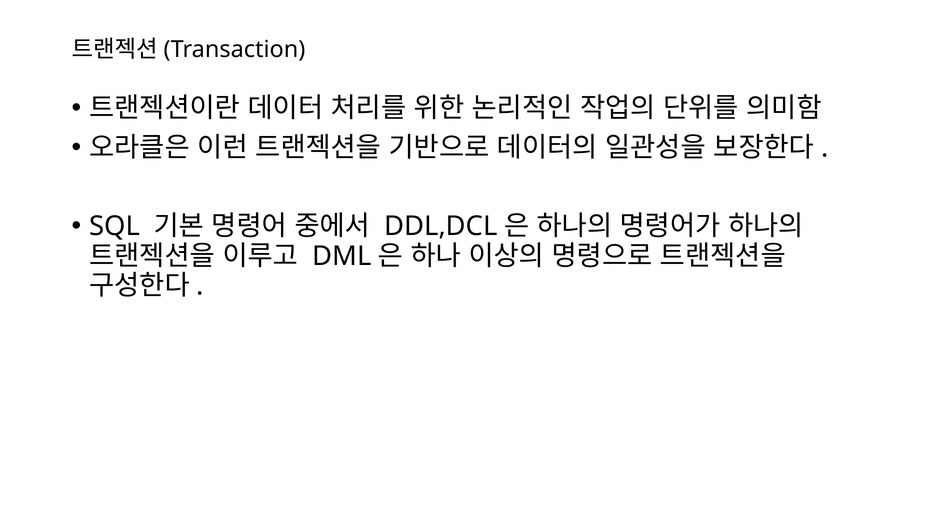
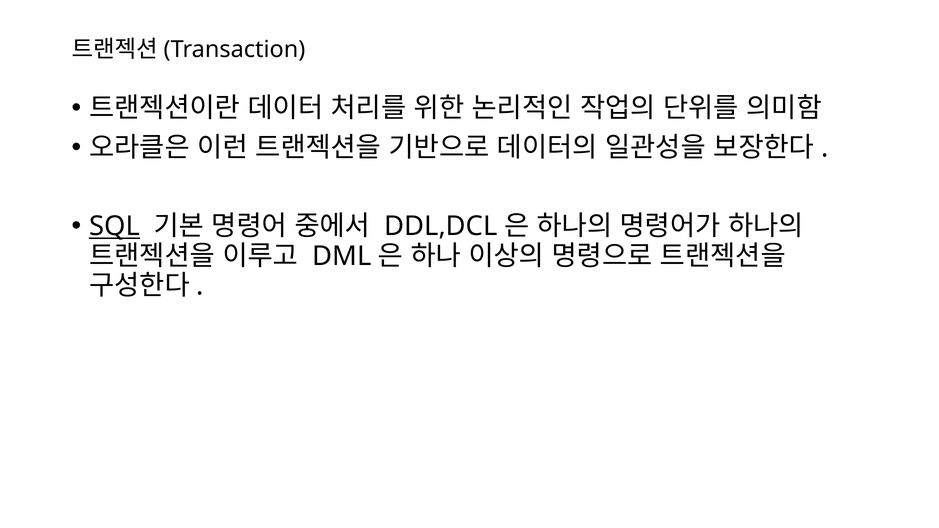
SQL underline: none -> present
